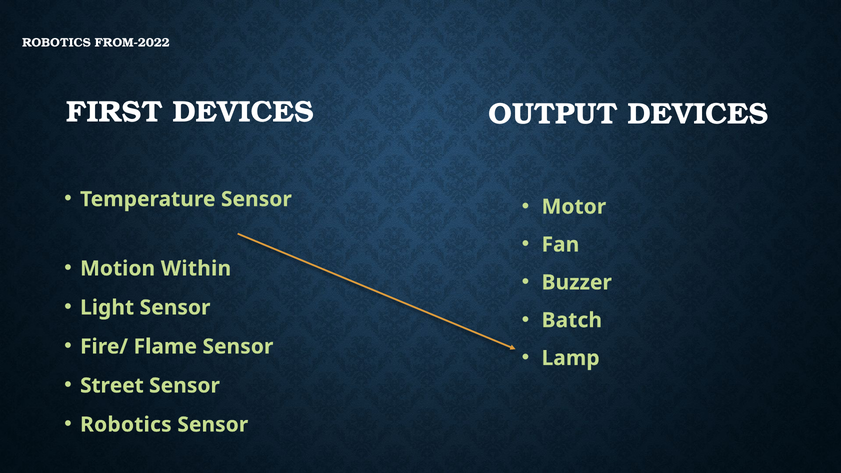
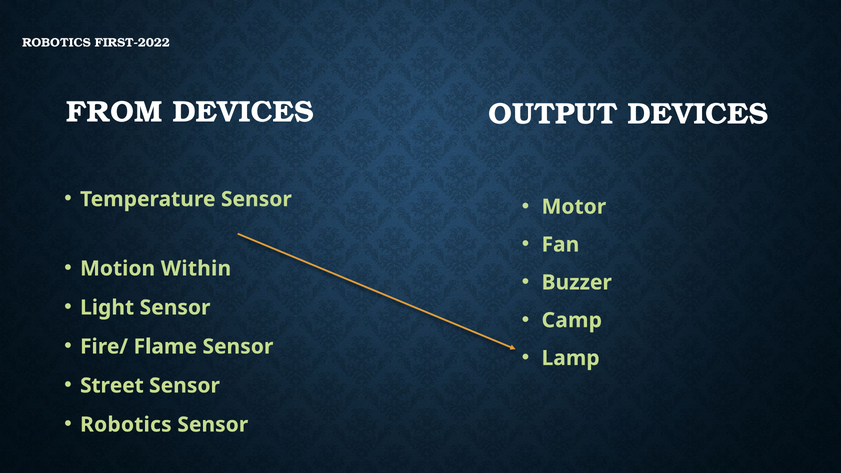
FROM-2022: FROM-2022 -> FIRST-2022
FIRST: FIRST -> FROM
Batch: Batch -> Camp
